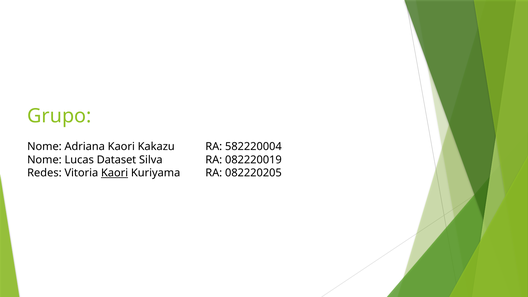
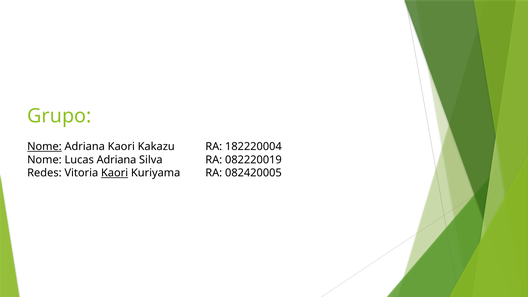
Nome at (44, 147) underline: none -> present
582220004: 582220004 -> 182220004
Lucas Dataset: Dataset -> Adriana
082220205: 082220205 -> 082420005
